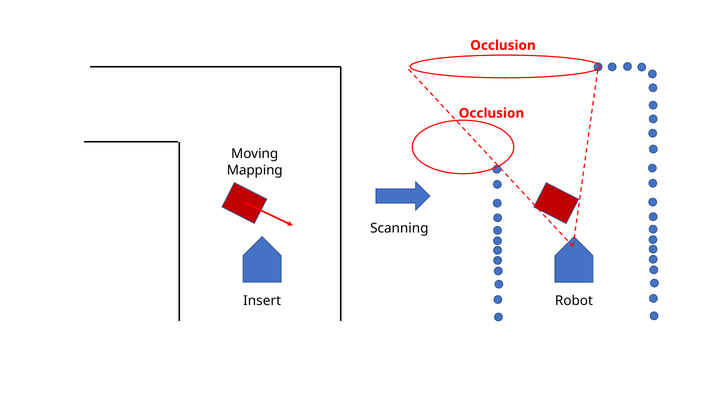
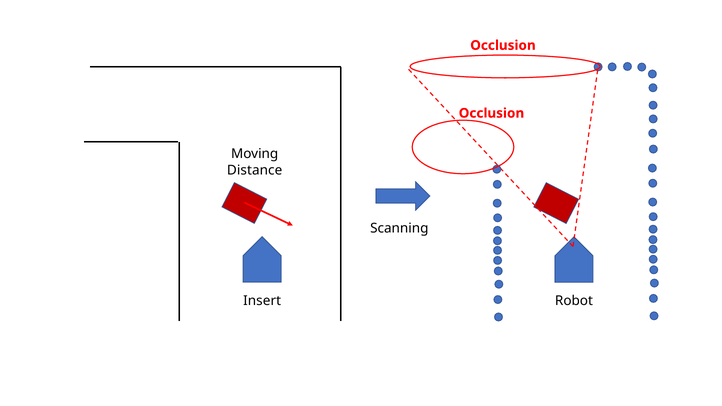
Mapping: Mapping -> Distance
